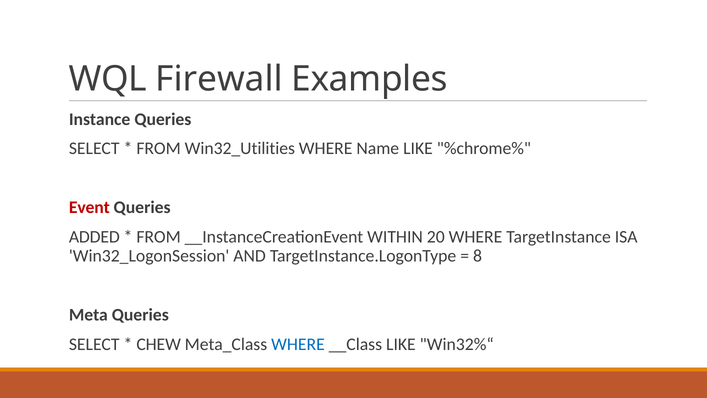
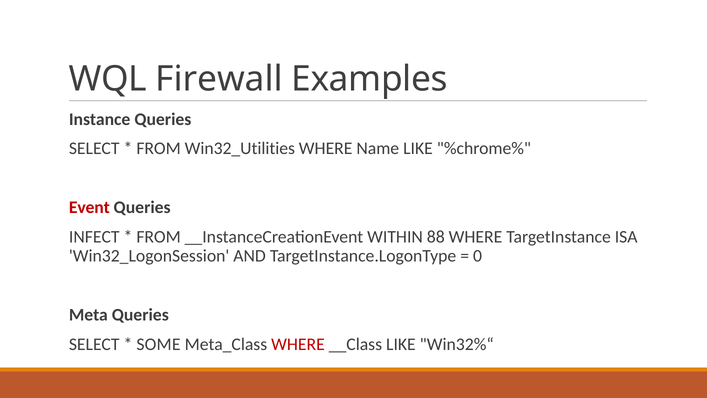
ADDED: ADDED -> INFECT
20: 20 -> 88
8: 8 -> 0
CHEW: CHEW -> SOME
WHERE at (298, 344) colour: blue -> red
